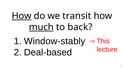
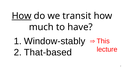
much underline: present -> none
back: back -> have
Deal-based: Deal-based -> That-based
